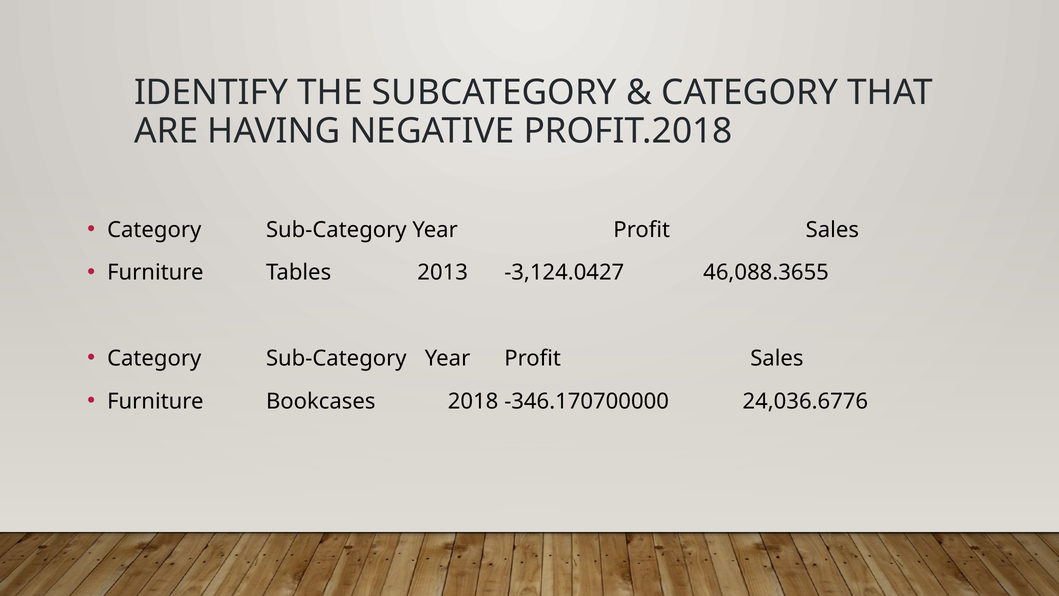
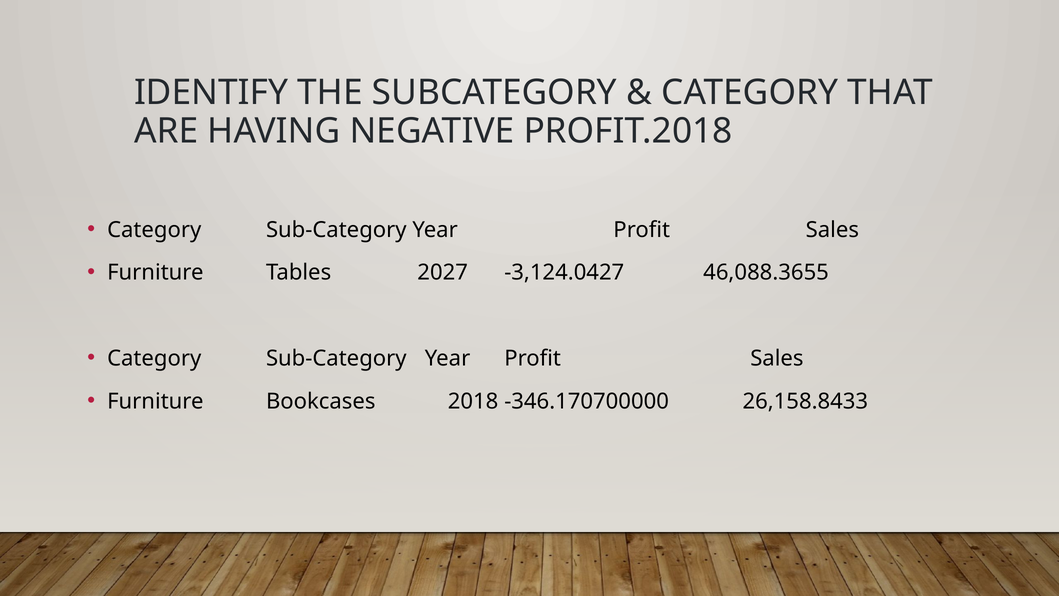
2013: 2013 -> 2027
24,036.6776: 24,036.6776 -> 26,158.8433
